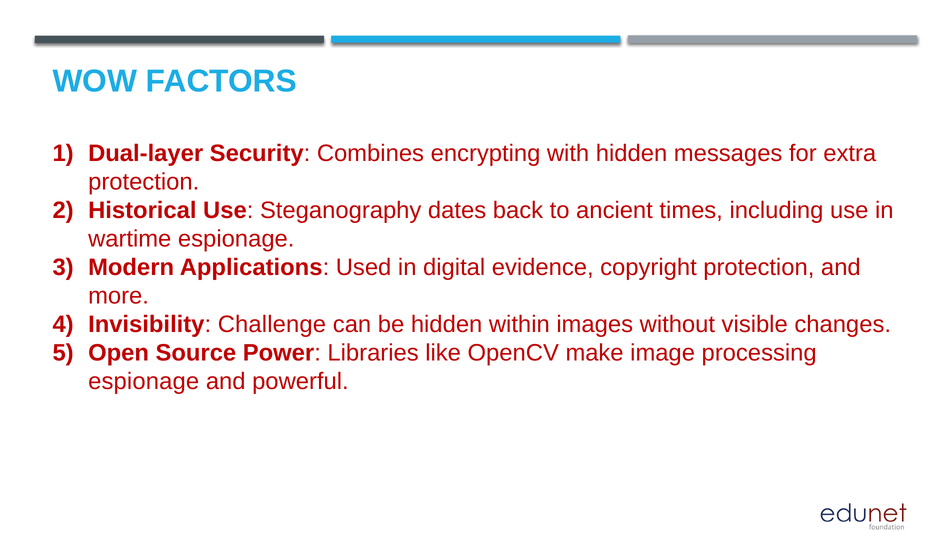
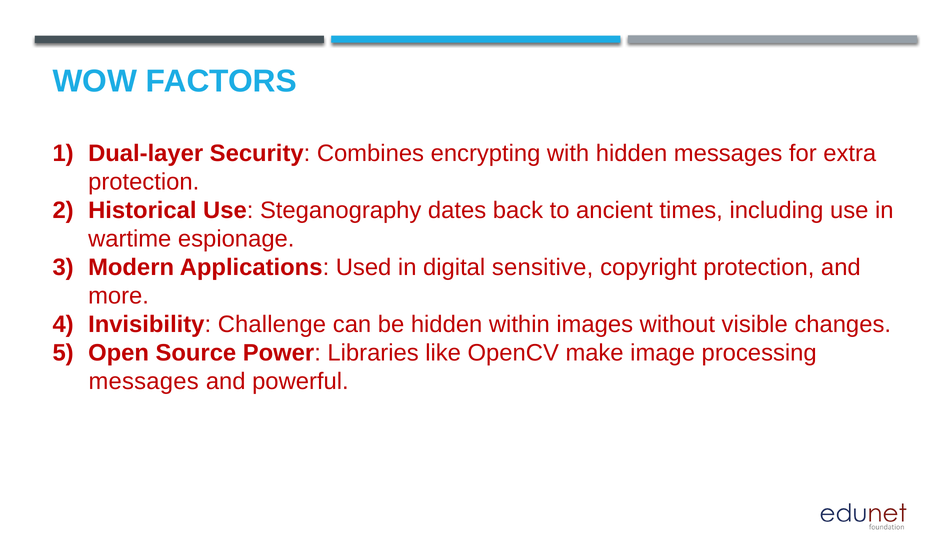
evidence: evidence -> sensitive
espionage at (144, 382): espionage -> messages
